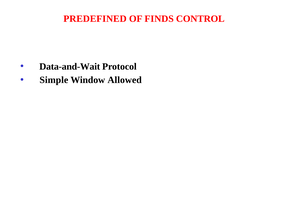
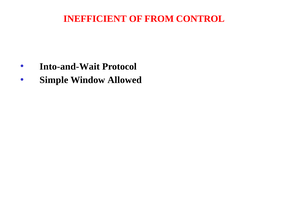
PREDEFINED: PREDEFINED -> INEFFICIENT
FINDS: FINDS -> FROM
Data-and-Wait: Data-and-Wait -> Into-and-Wait
